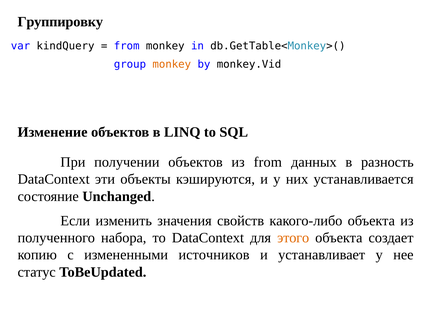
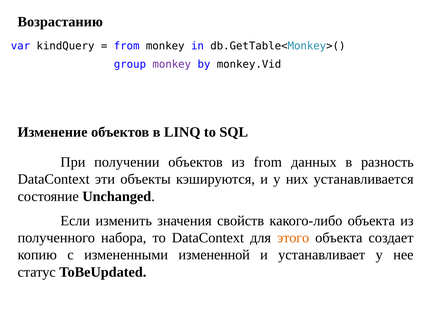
Группировку: Группировку -> Возрастанию
monkey at (172, 64) colour: orange -> purple
источников: источников -> измененной
